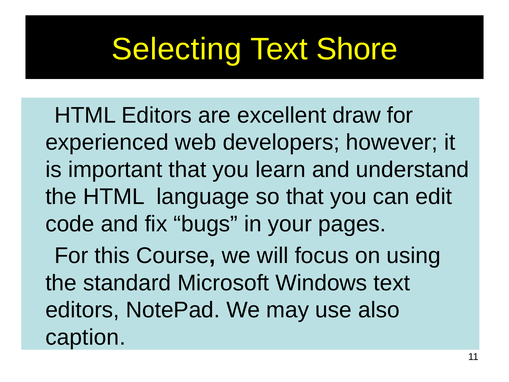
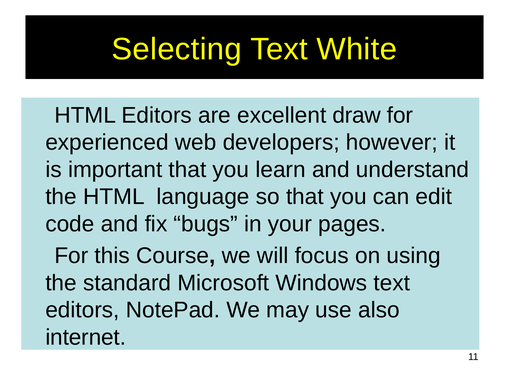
Shore: Shore -> White
caption: caption -> internet
